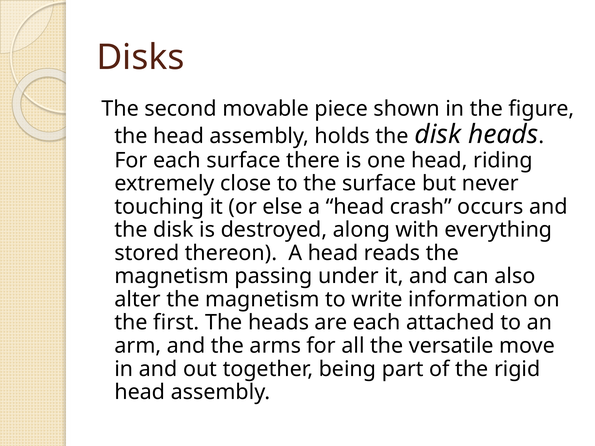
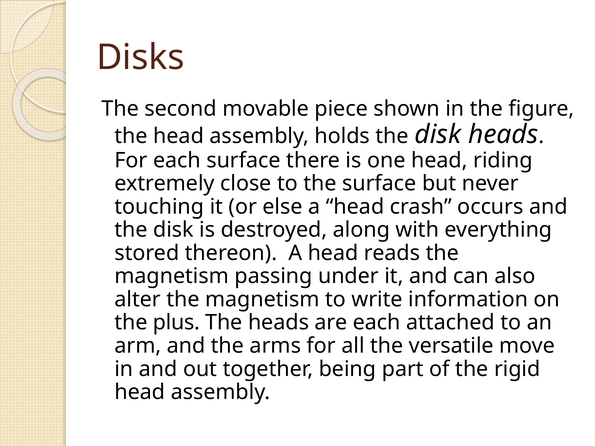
first: first -> plus
